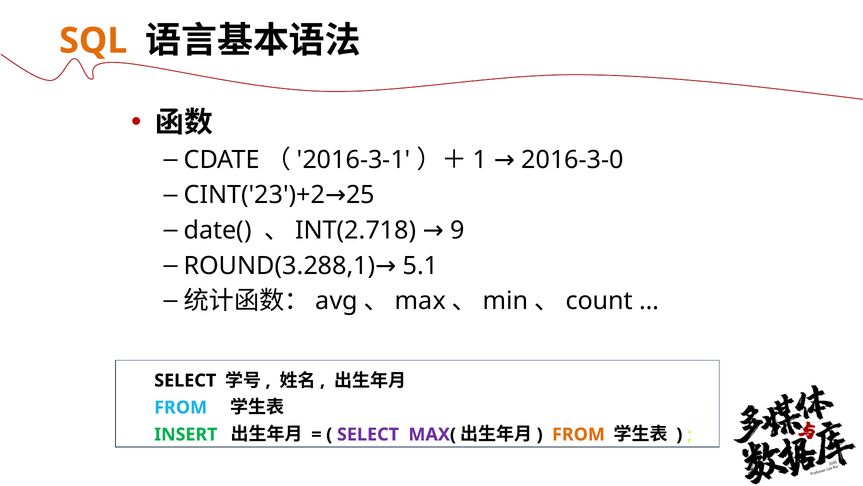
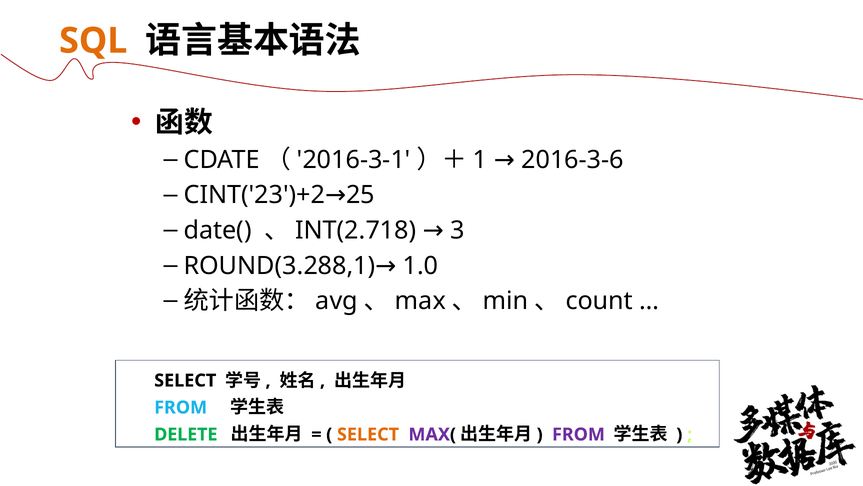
2016-3-0: 2016-3-0 -> 2016-3-6
9: 9 -> 3
5.1: 5.1 -> 1.0
INSERT: INSERT -> DELETE
SELECT at (368, 434) colour: purple -> orange
FROM at (578, 434) colour: orange -> purple
